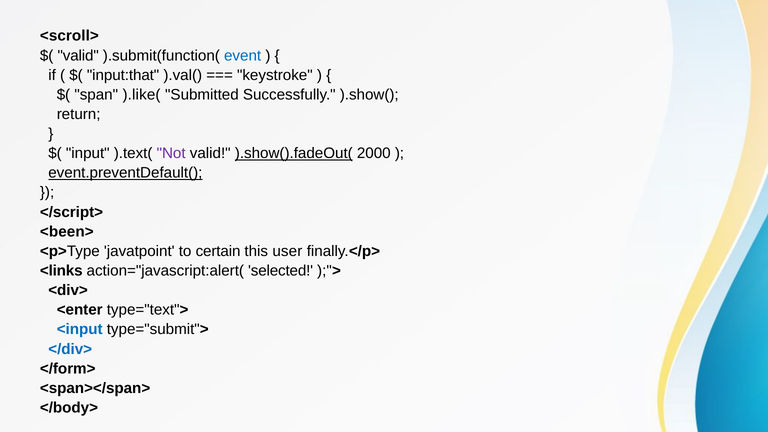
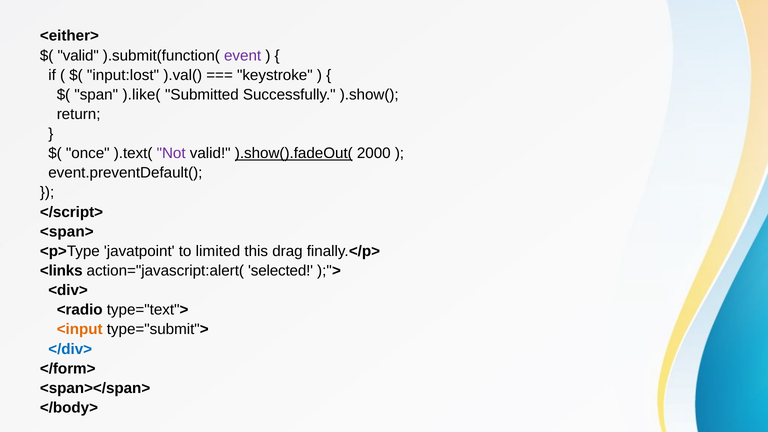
<scroll>: <scroll> -> <either>
event colour: blue -> purple
input:that: input:that -> input:lost
input: input -> once
event.preventDefault( underline: present -> none
<been>: <been> -> <span>
certain: certain -> limited
user: user -> drag
<enter: <enter -> <radio
<input colour: blue -> orange
